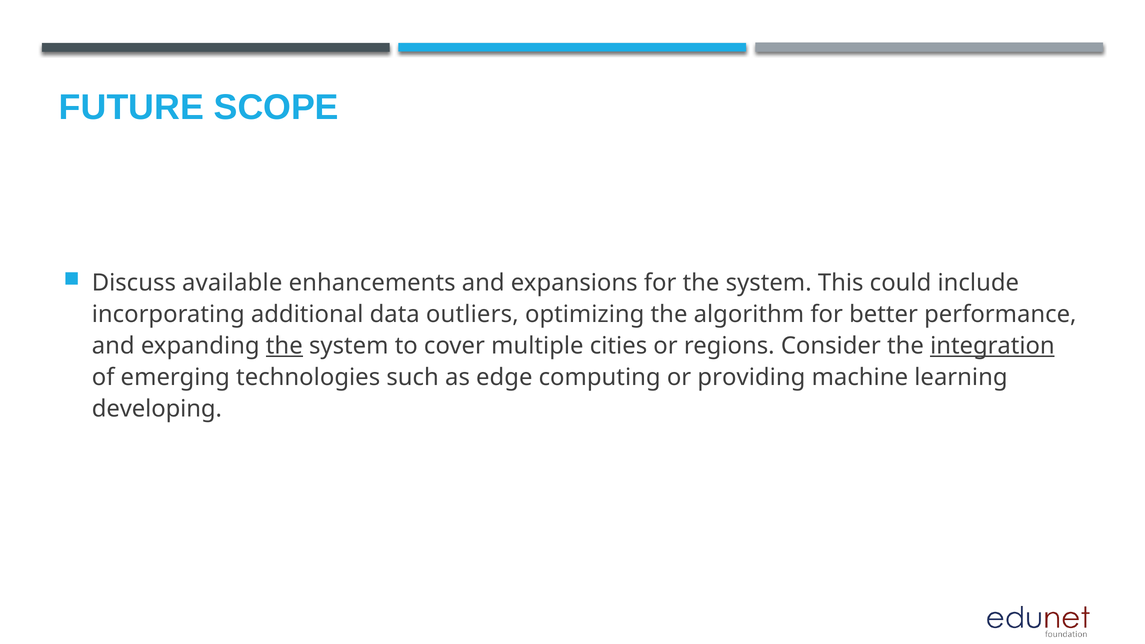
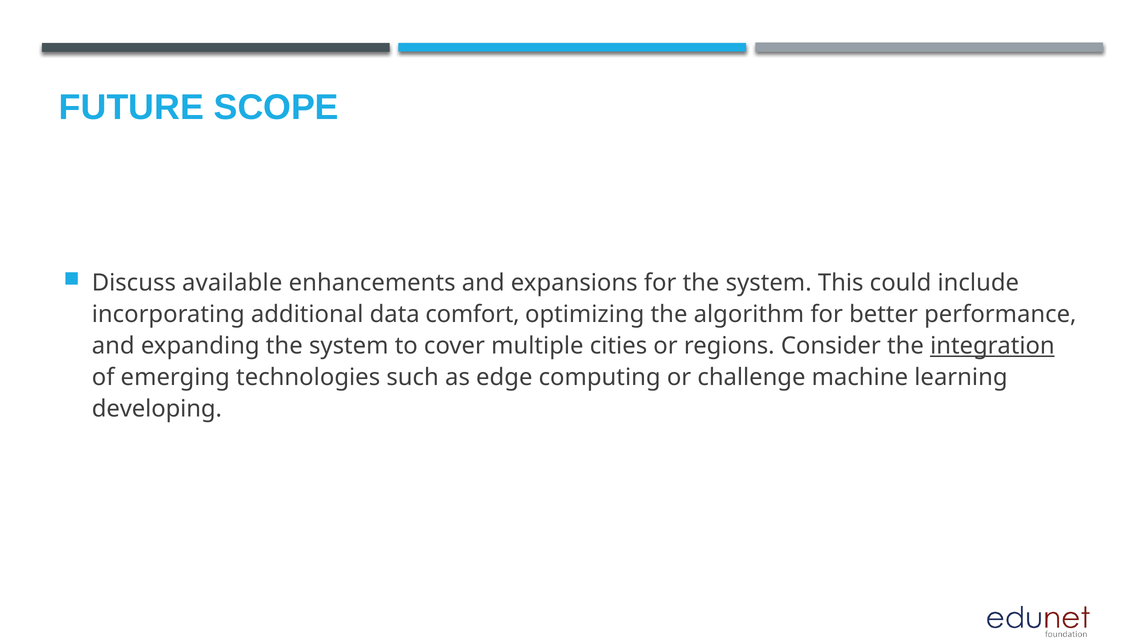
outliers: outliers -> comfort
the at (284, 346) underline: present -> none
providing: providing -> challenge
